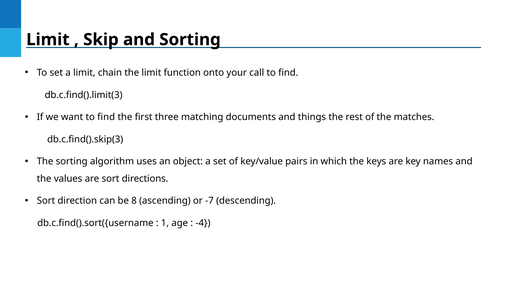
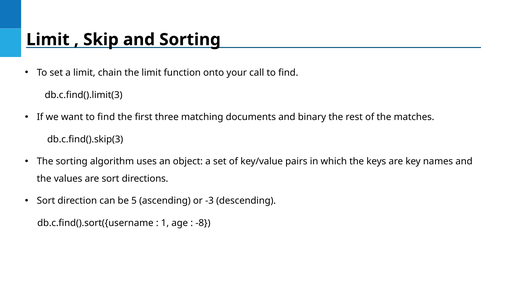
things: things -> binary
8: 8 -> 5
-7: -7 -> -3
-4: -4 -> -8
